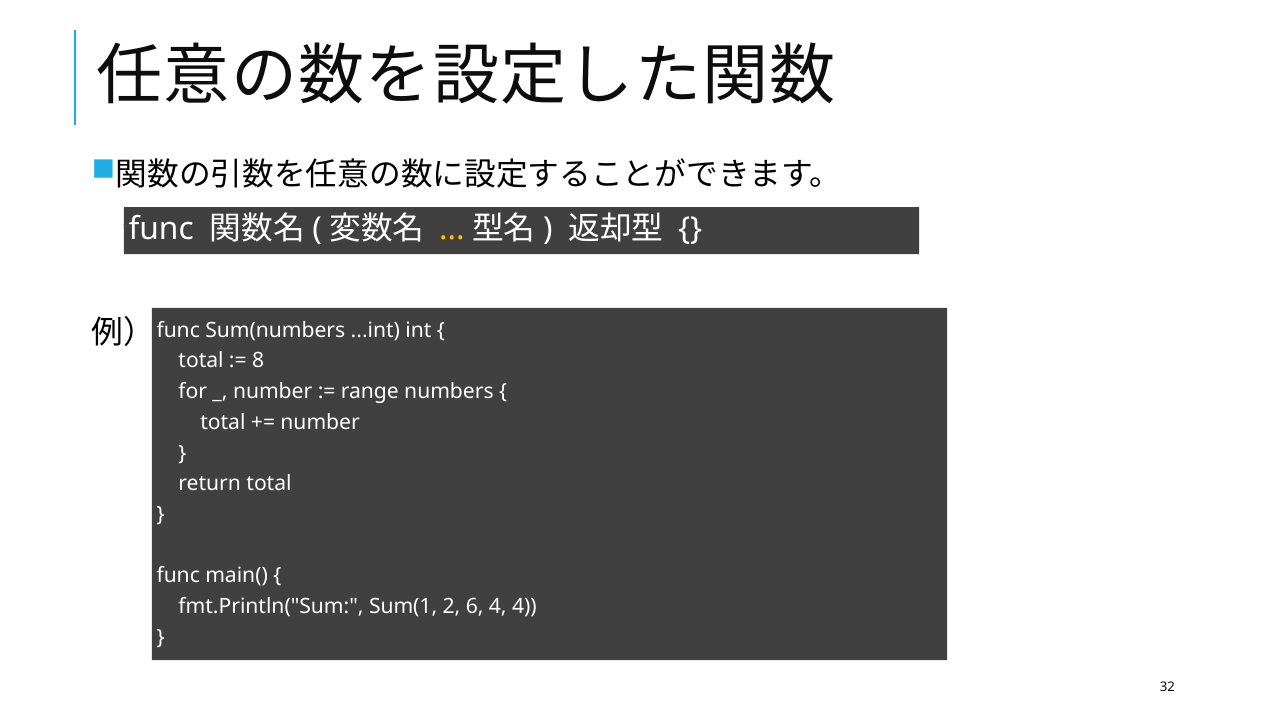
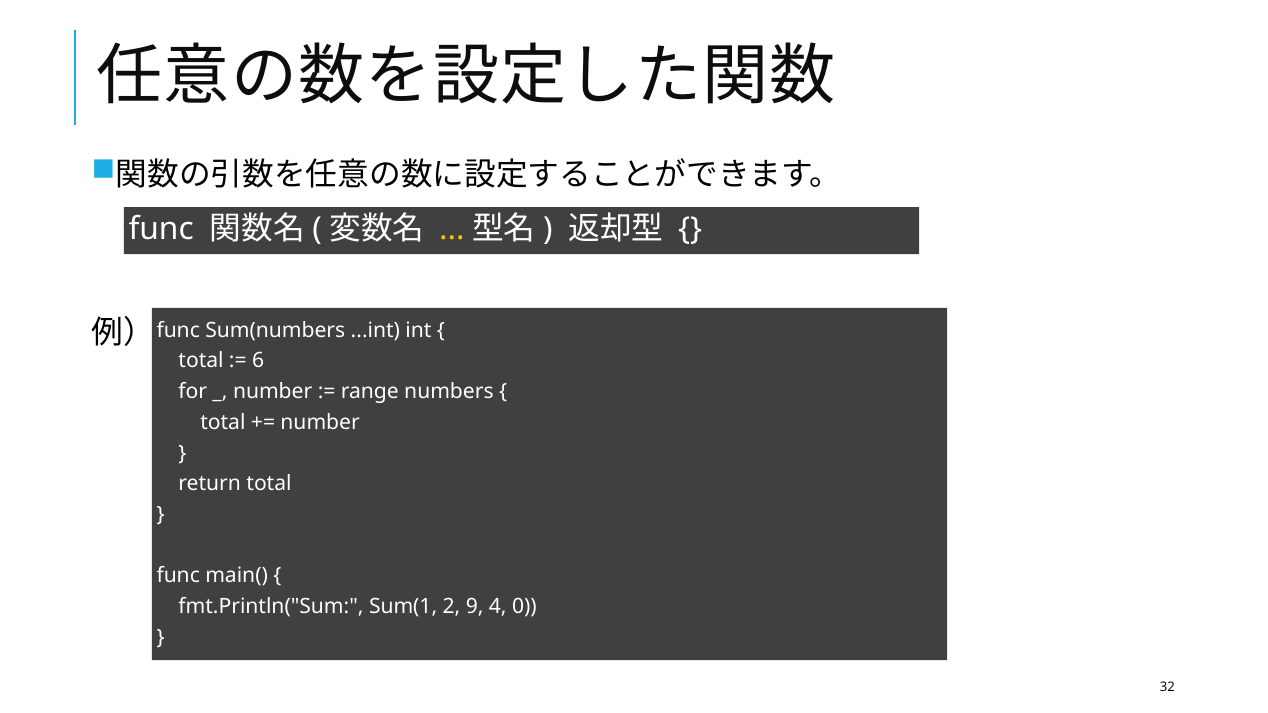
8: 8 -> 6
6: 6 -> 9
4 4: 4 -> 0
